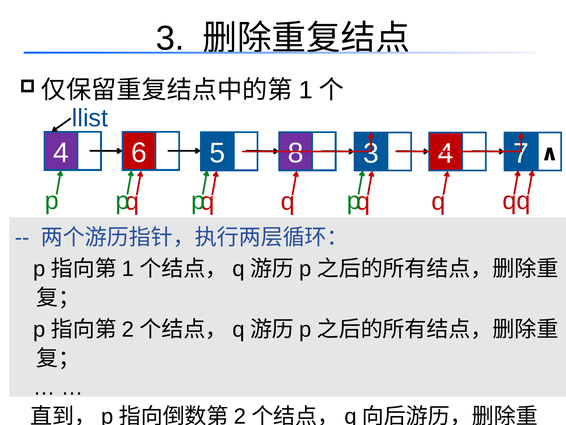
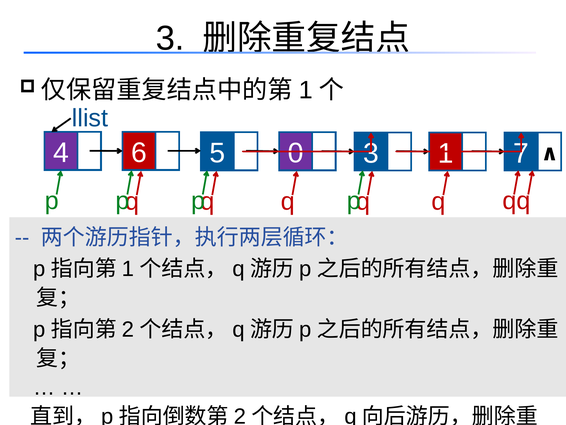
8: 8 -> 0
3 4: 4 -> 1
